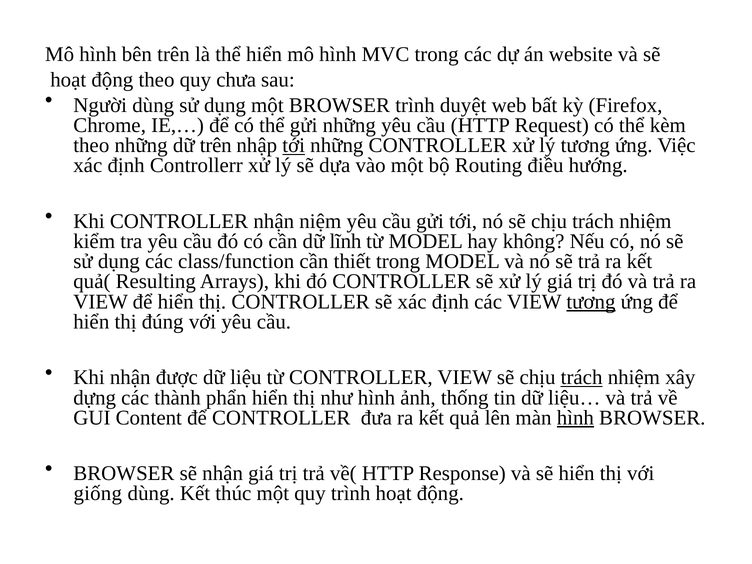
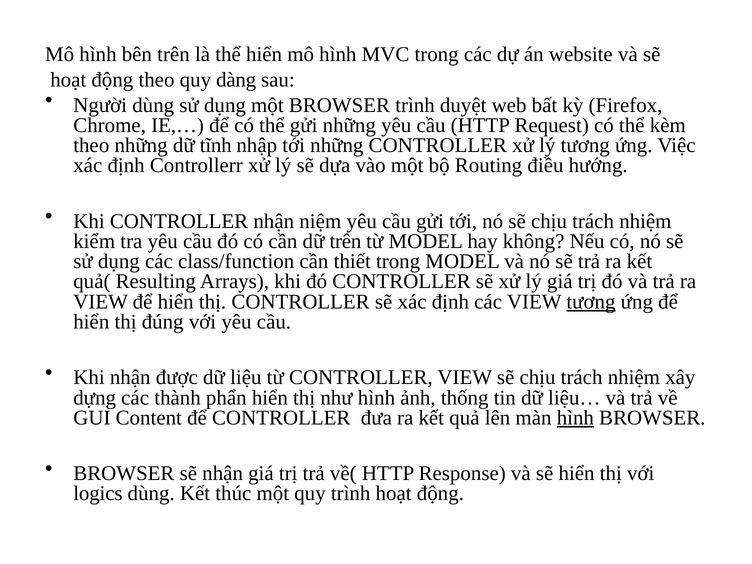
chưa: chưa -> dàng
dữ trên: trên -> tĩnh
tới at (294, 145) underline: present -> none
dữ lĩnh: lĩnh -> trên
trách at (582, 378) underline: present -> none
giống: giống -> logics
